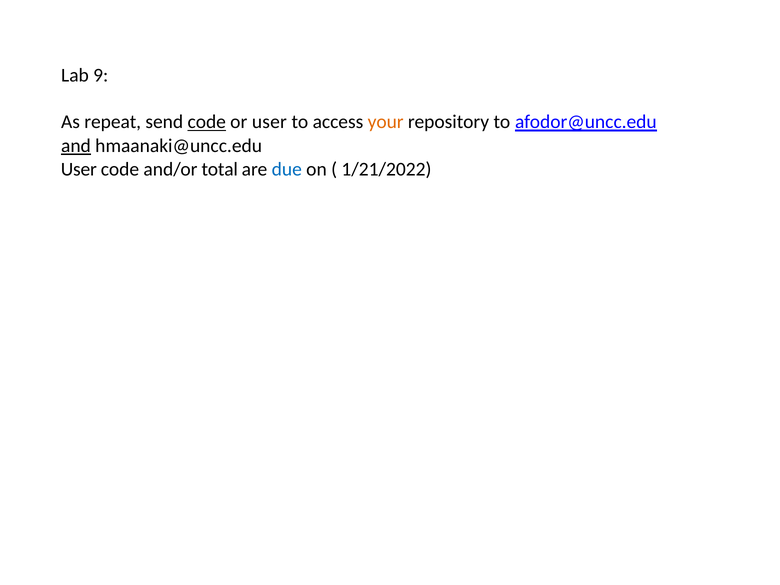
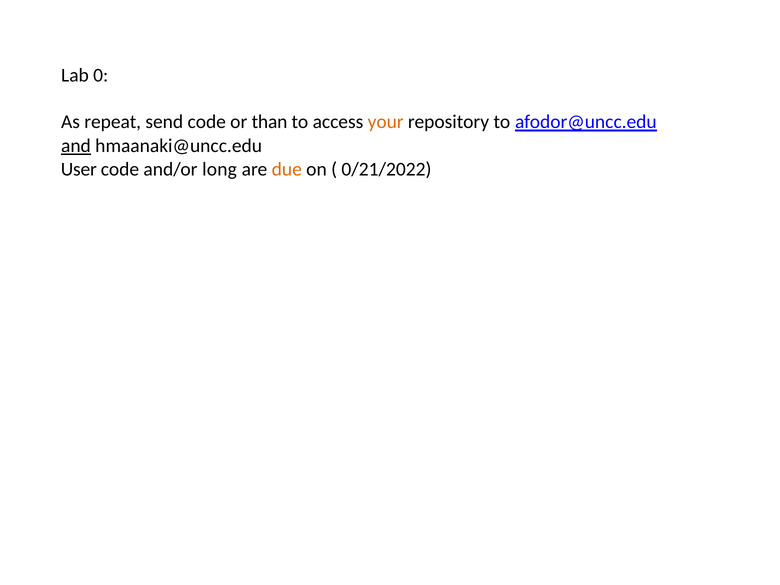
9: 9 -> 0
code at (207, 122) underline: present -> none
or user: user -> than
total: total -> long
due colour: blue -> orange
1/21/2022: 1/21/2022 -> 0/21/2022
